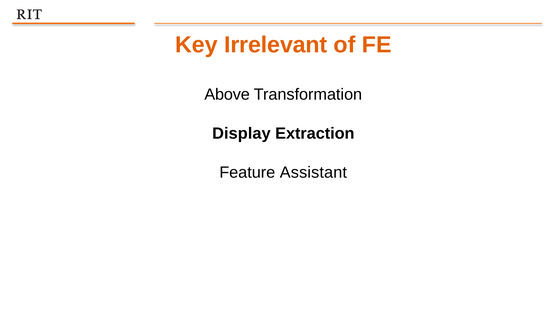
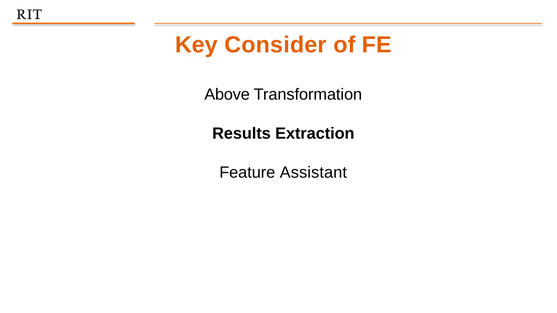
Irrelevant: Irrelevant -> Consider
Display: Display -> Results
